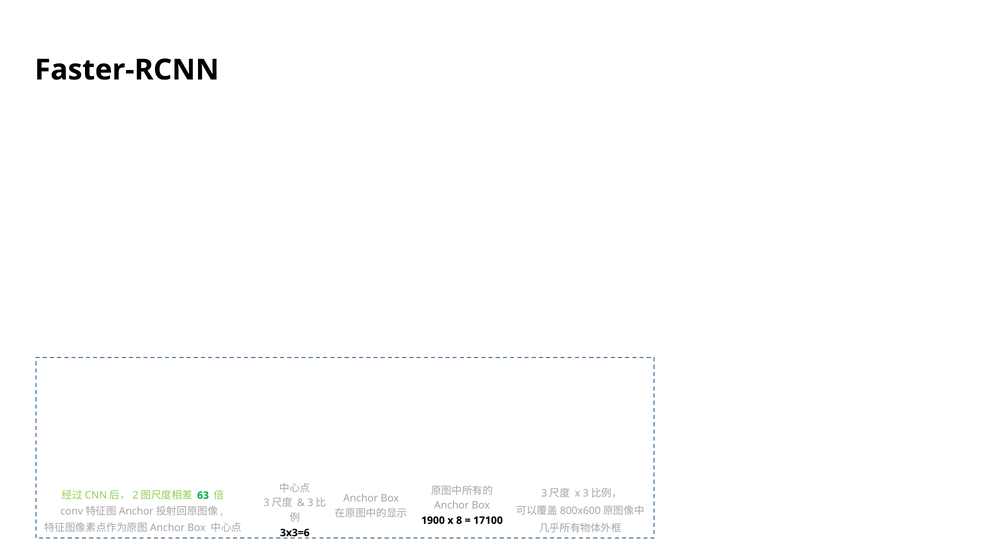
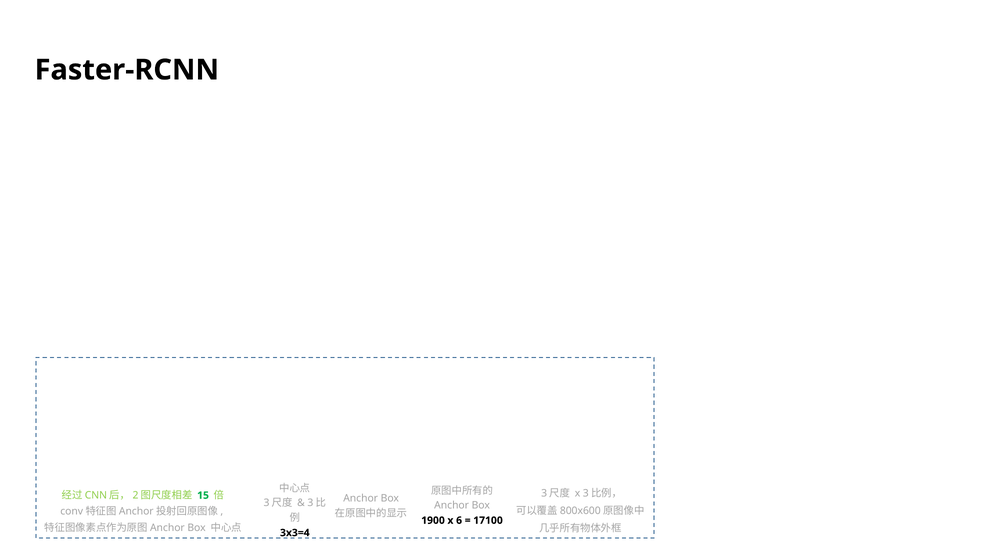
63: 63 -> 15
8: 8 -> 6
3x3=6: 3x3=6 -> 3x3=4
